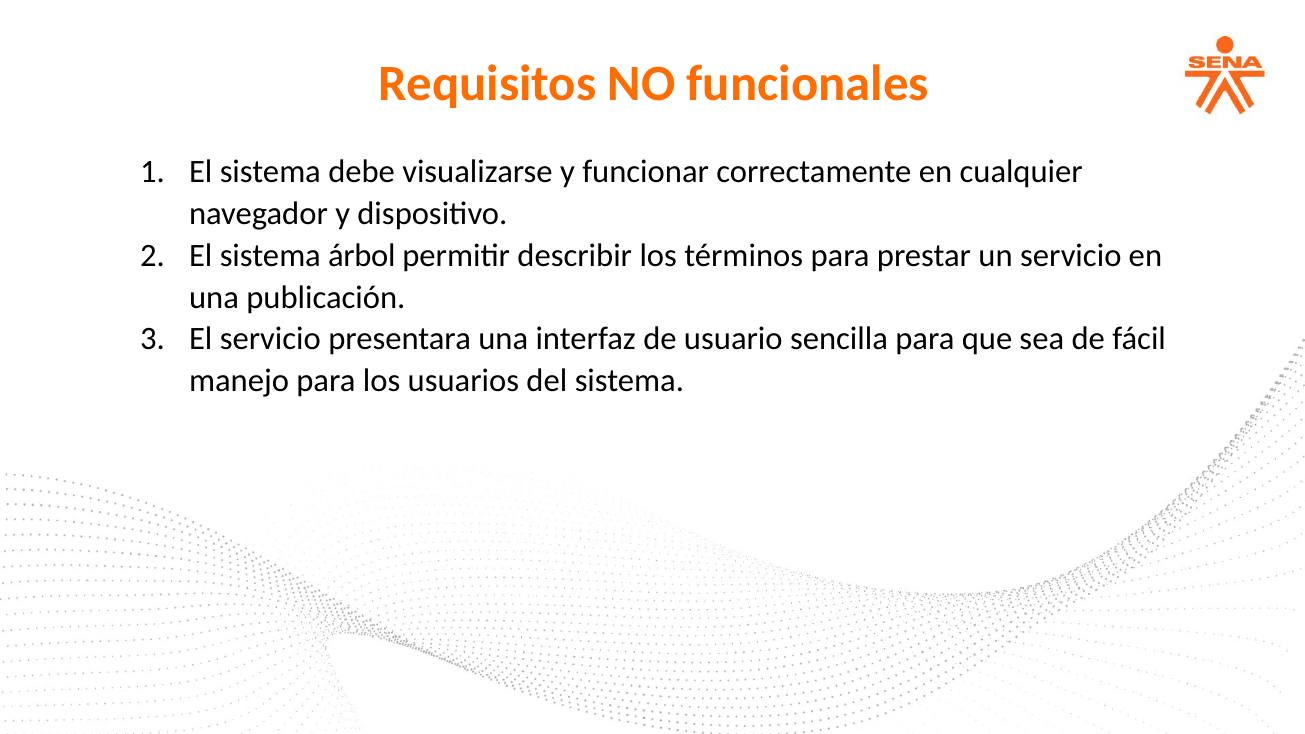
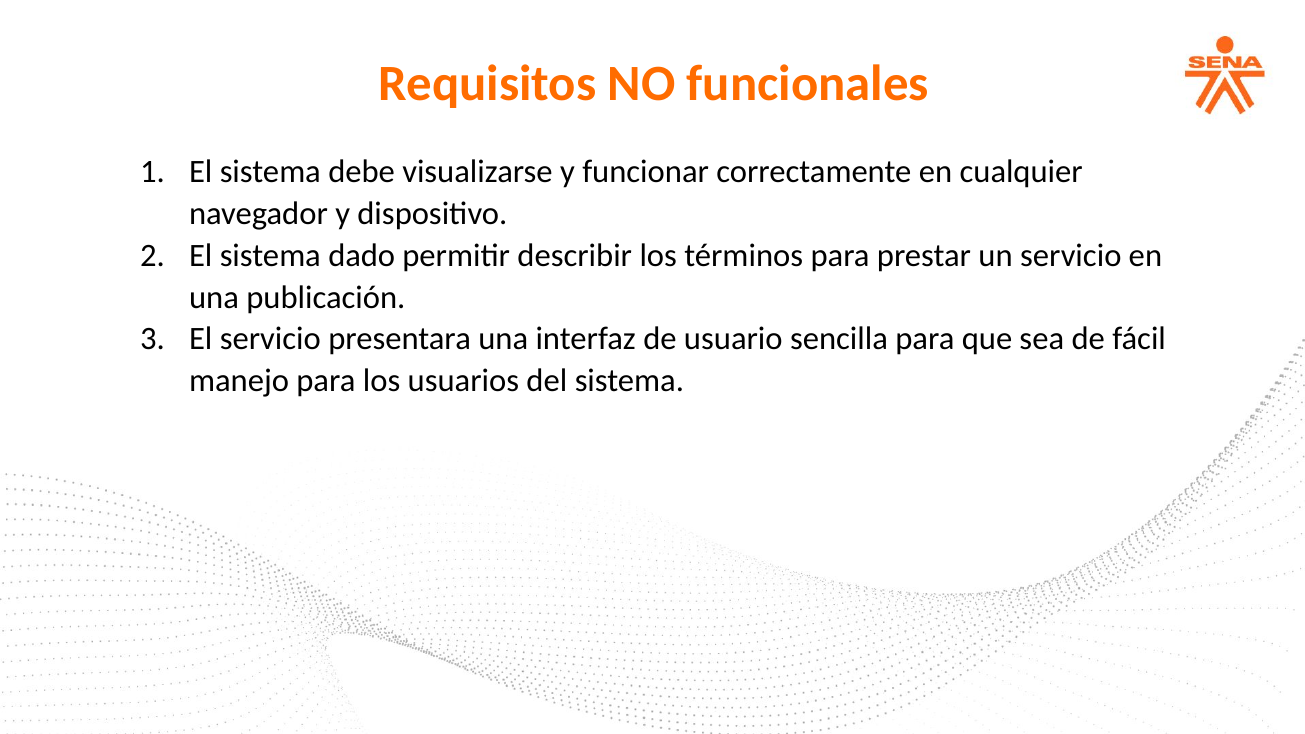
árbol: árbol -> dado
